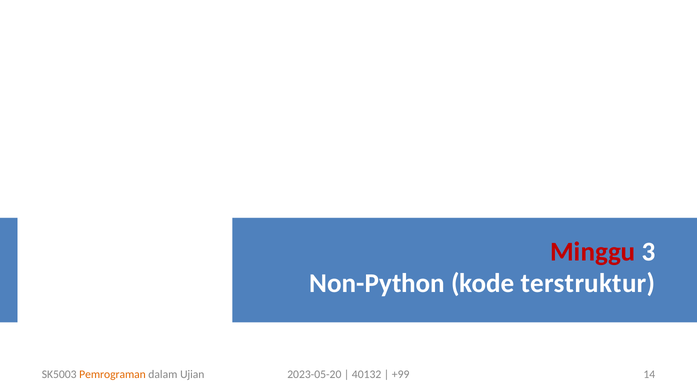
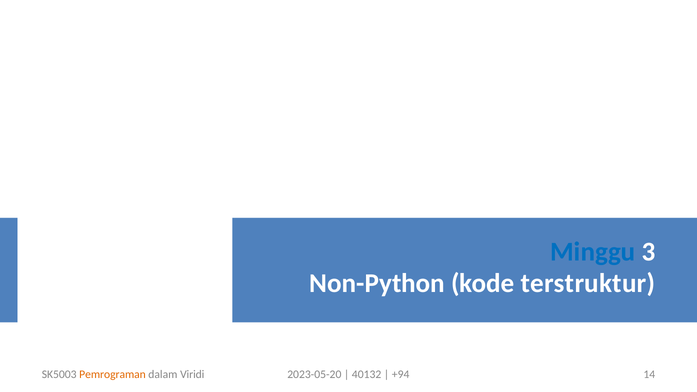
Minggu colour: red -> blue
Ujian: Ujian -> Viridi
+99: +99 -> +94
